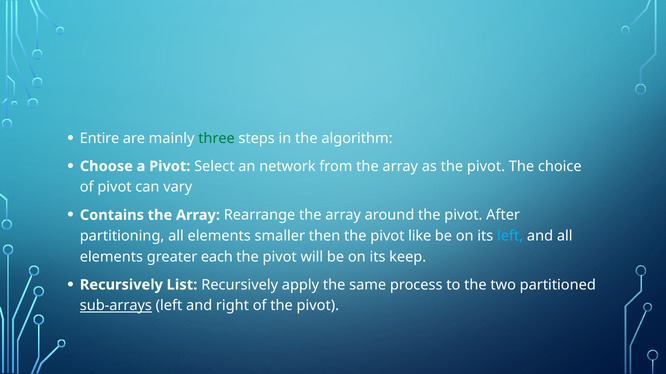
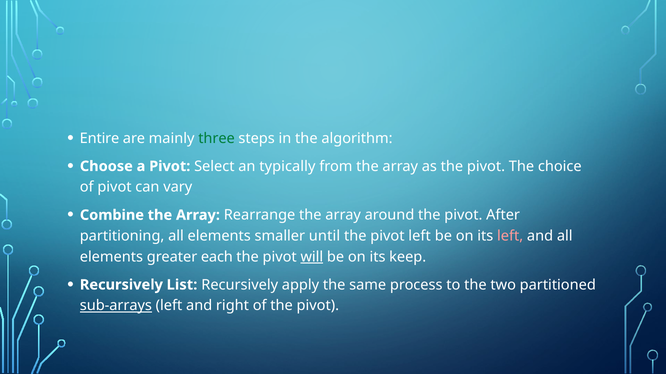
network: network -> typically
Contains: Contains -> Combine
then: then -> until
pivot like: like -> left
left at (510, 236) colour: light blue -> pink
will underline: none -> present
